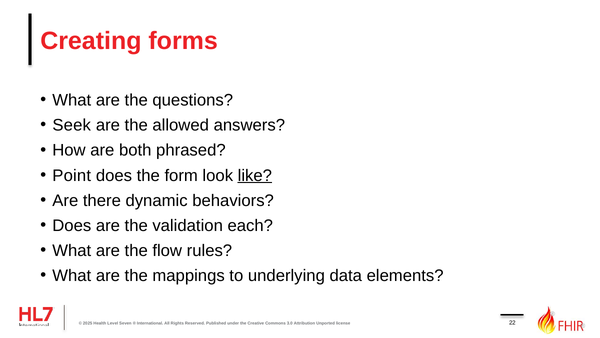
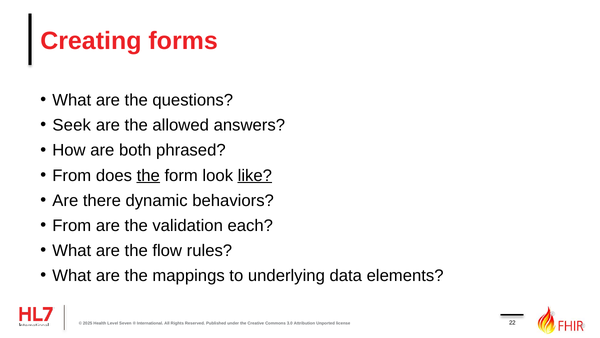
Point at (72, 175): Point -> From
the at (148, 175) underline: none -> present
Does at (72, 225): Does -> From
